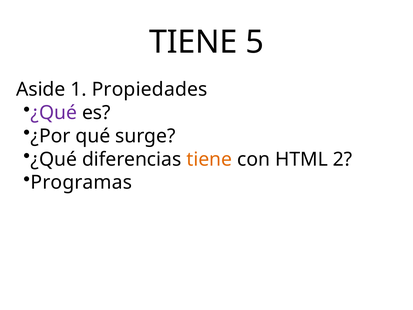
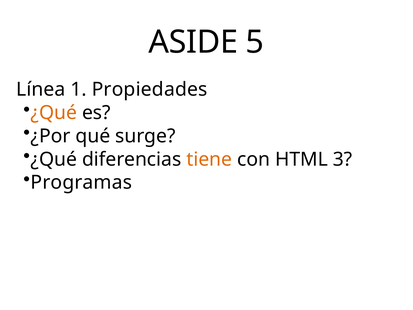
TIENE at (193, 42): TIENE -> ASIDE
Aside: Aside -> Línea
¿Qué at (54, 113) colour: purple -> orange
2: 2 -> 3
